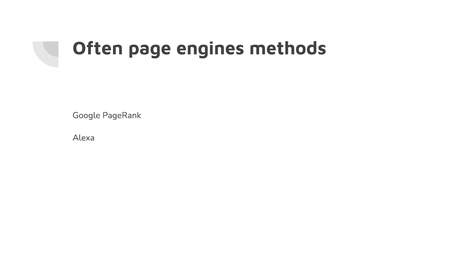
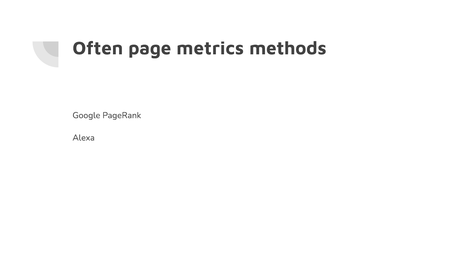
engines: engines -> metrics
